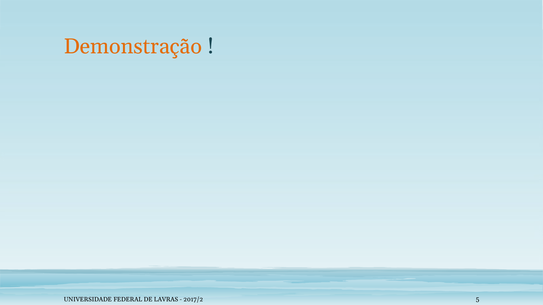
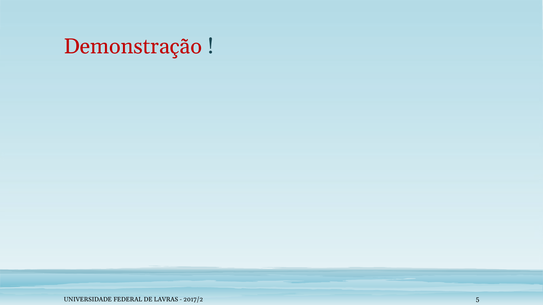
Demonstração colour: orange -> red
